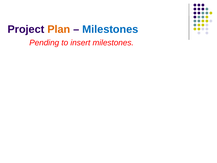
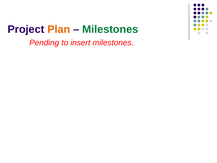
Milestones at (110, 29) colour: blue -> green
